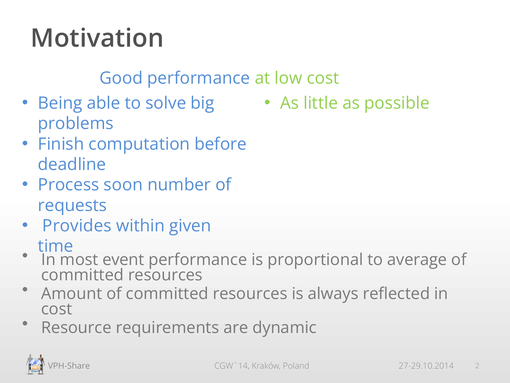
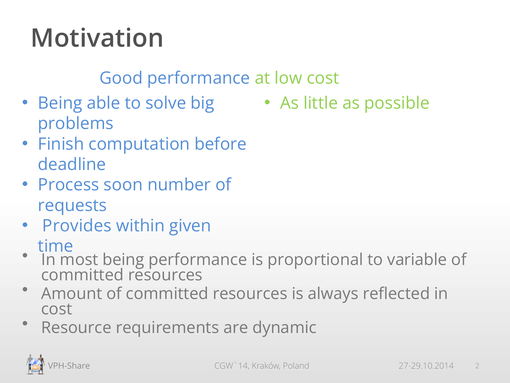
most event: event -> being
average: average -> variable
